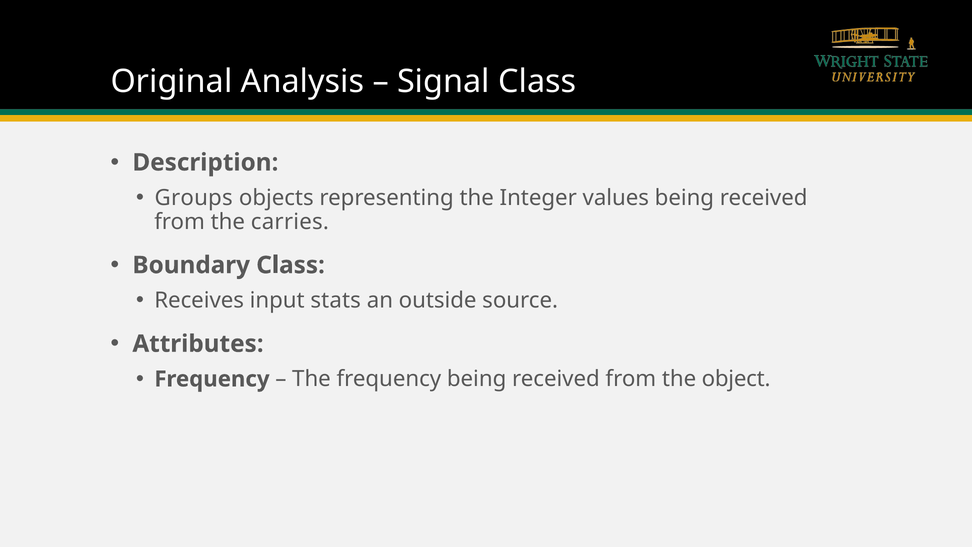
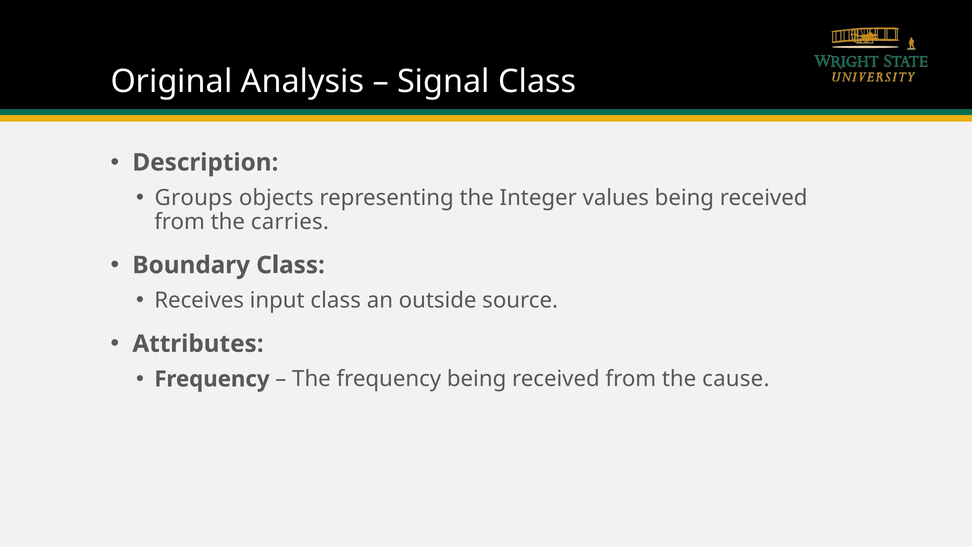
input stats: stats -> class
object: object -> cause
